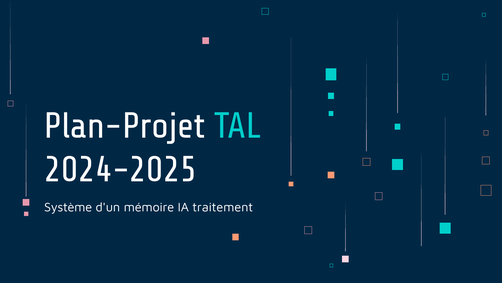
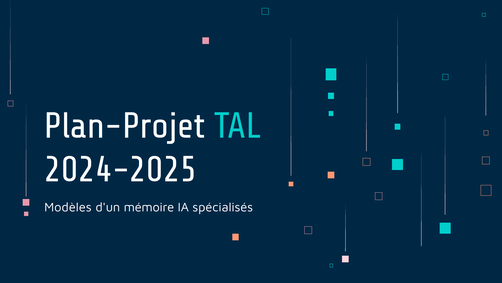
Système: Système -> Modèles
traitement: traitement -> spécialisés
